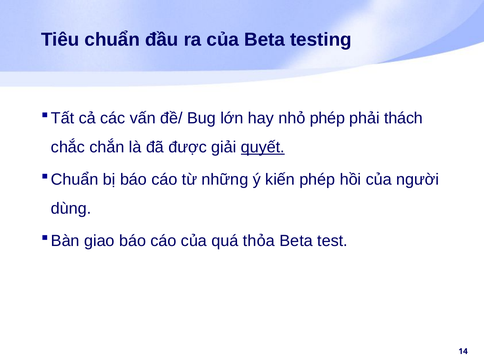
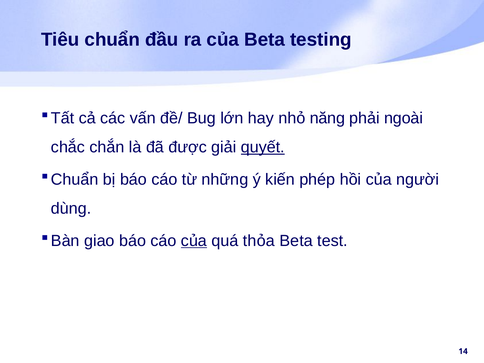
nhỏ phép: phép -> năng
thách: thách -> ngoài
của at (194, 241) underline: none -> present
